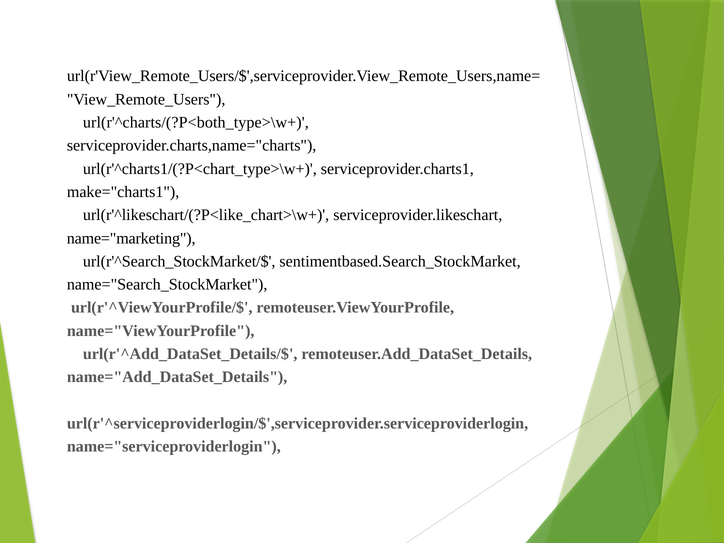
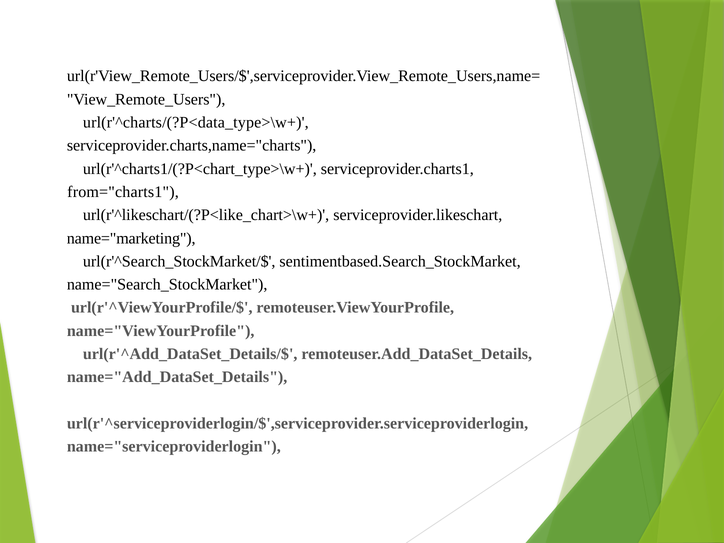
url(r'^charts/(?P<both_type>\w+: url(r'^charts/(?P<both_type>\w+ -> url(r'^charts/(?P<data_type>\w+
make="charts1: make="charts1 -> from="charts1
